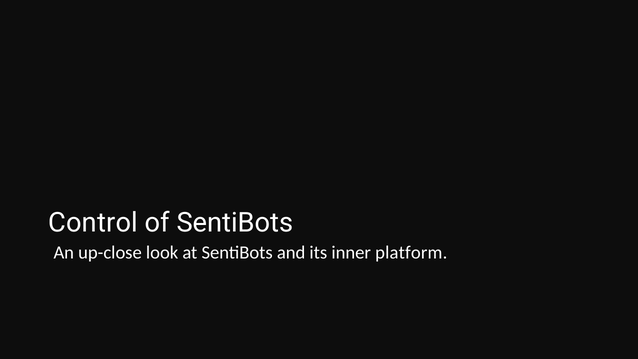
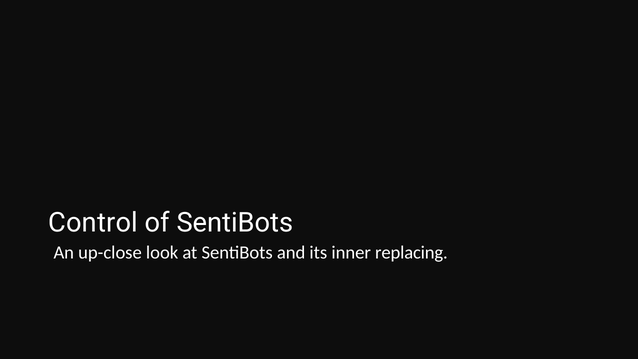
platform: platform -> replacing
